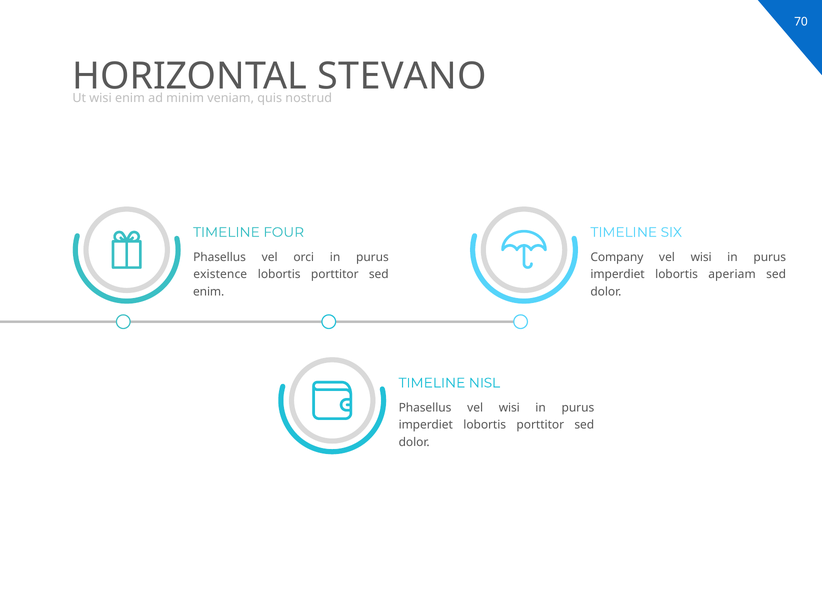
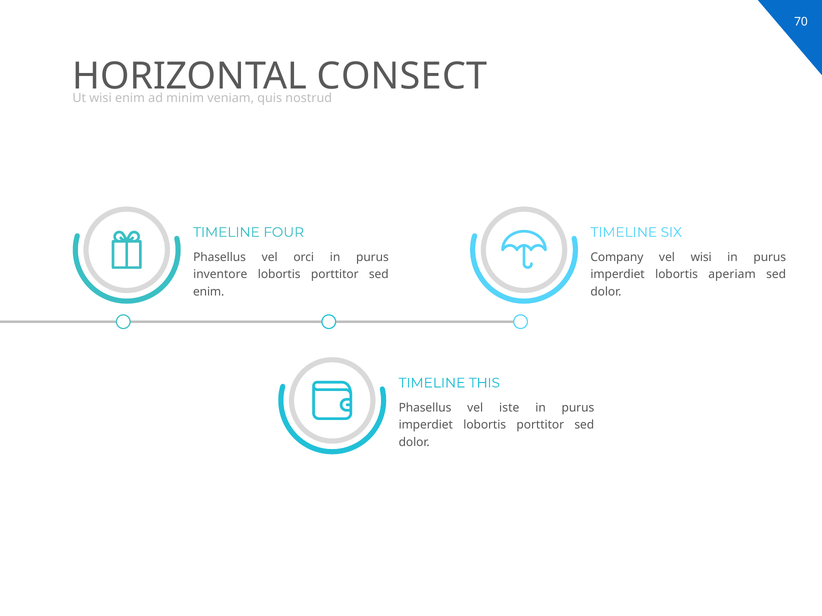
STEVANO: STEVANO -> CONSECT
existence: existence -> inventore
NISL: NISL -> THIS
Phasellus vel wisi: wisi -> iste
